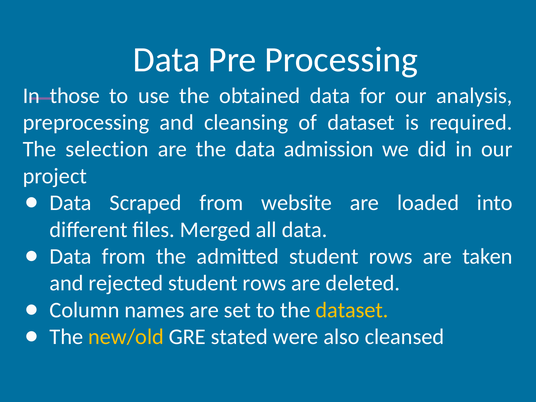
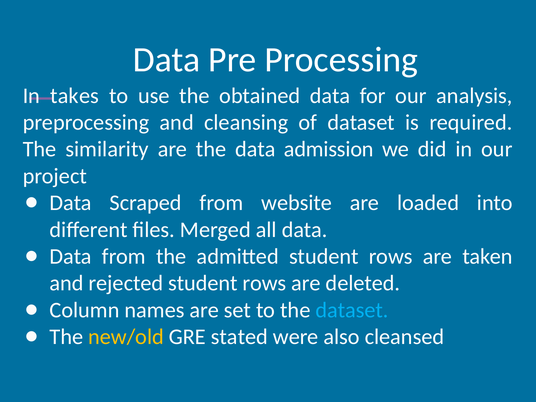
those: those -> takes
selection: selection -> similarity
dataset at (352, 310) colour: yellow -> light blue
